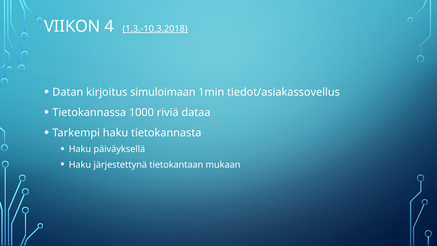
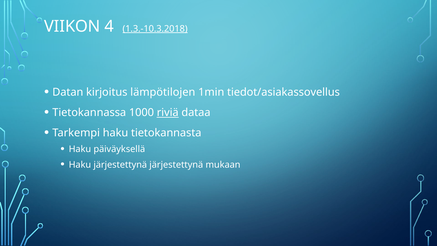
simuloimaan: simuloimaan -> lämpötilojen
riviä underline: none -> present
järjestettynä tietokantaan: tietokantaan -> järjestettynä
